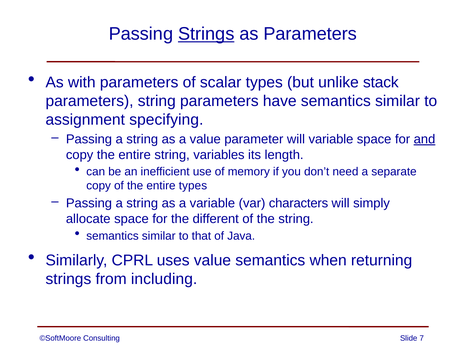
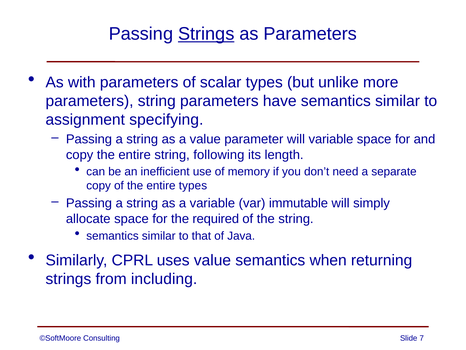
stack: stack -> more
and underline: present -> none
variables: variables -> following
characters: characters -> immutable
different: different -> required
